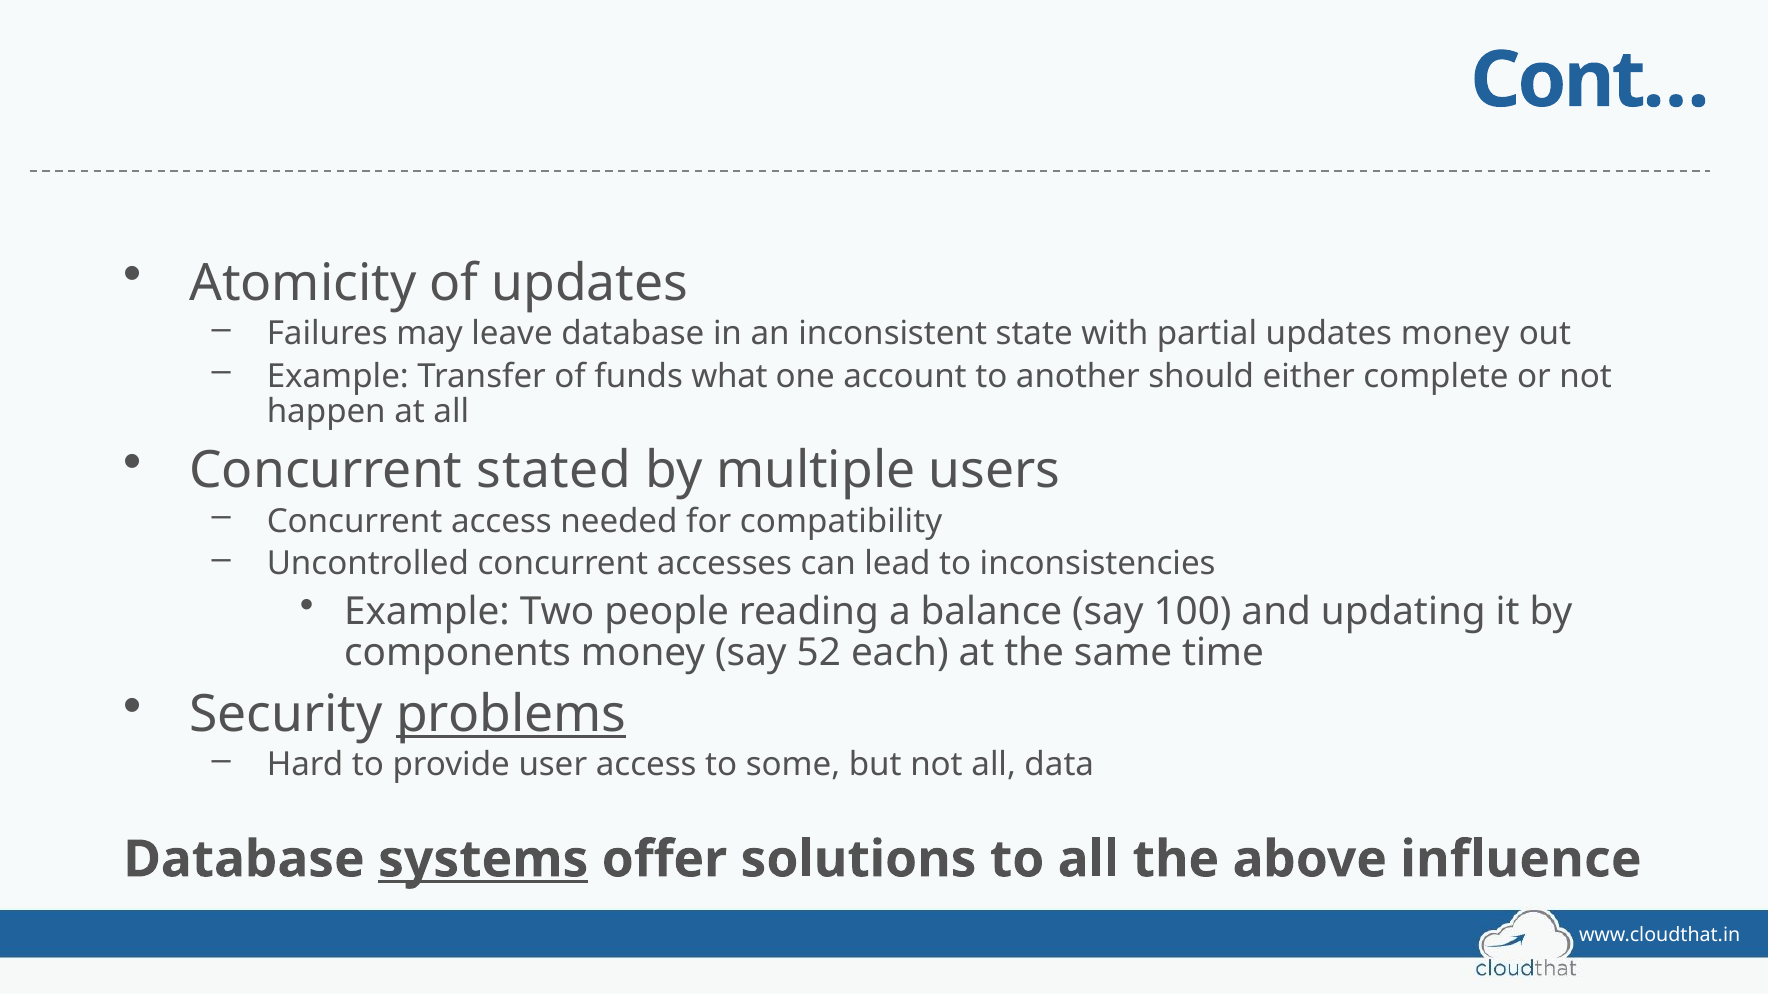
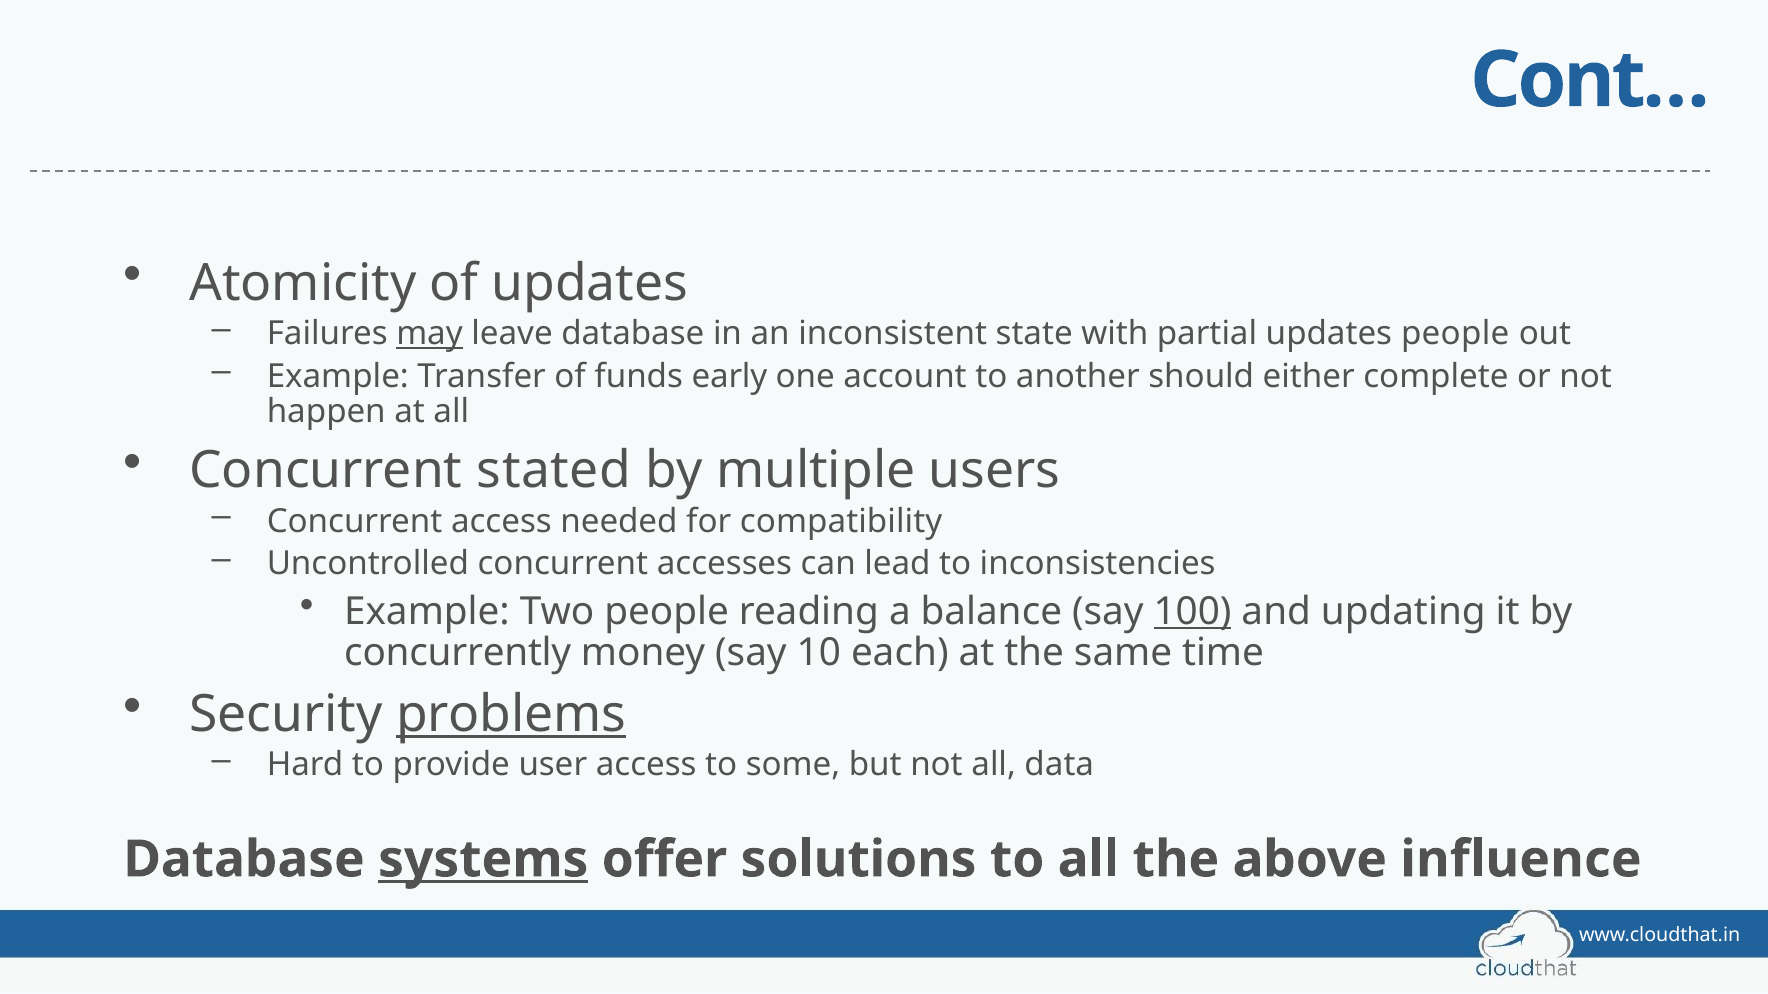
may underline: none -> present
updates money: money -> people
what: what -> early
100 underline: none -> present
components: components -> concurrently
52: 52 -> 10
